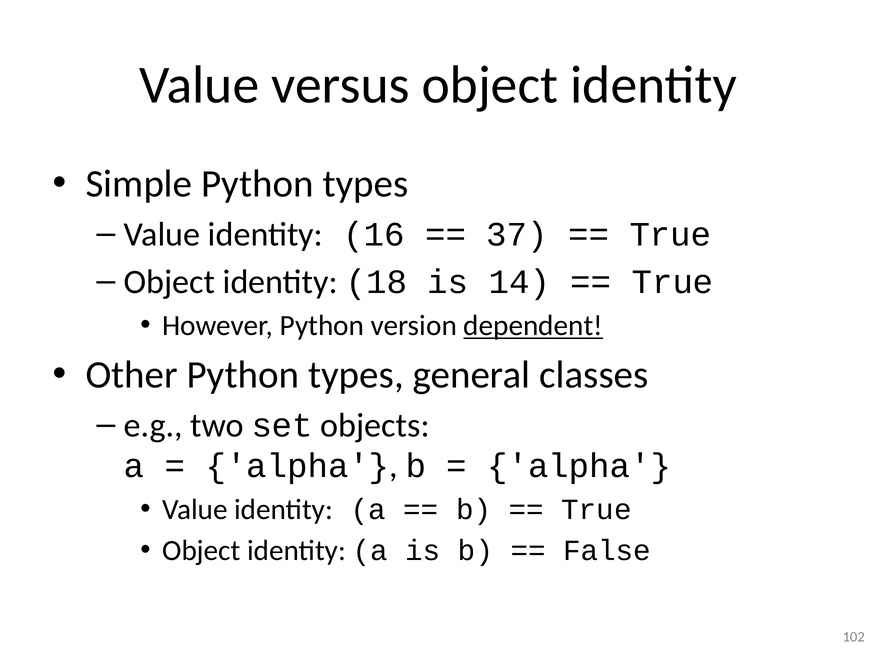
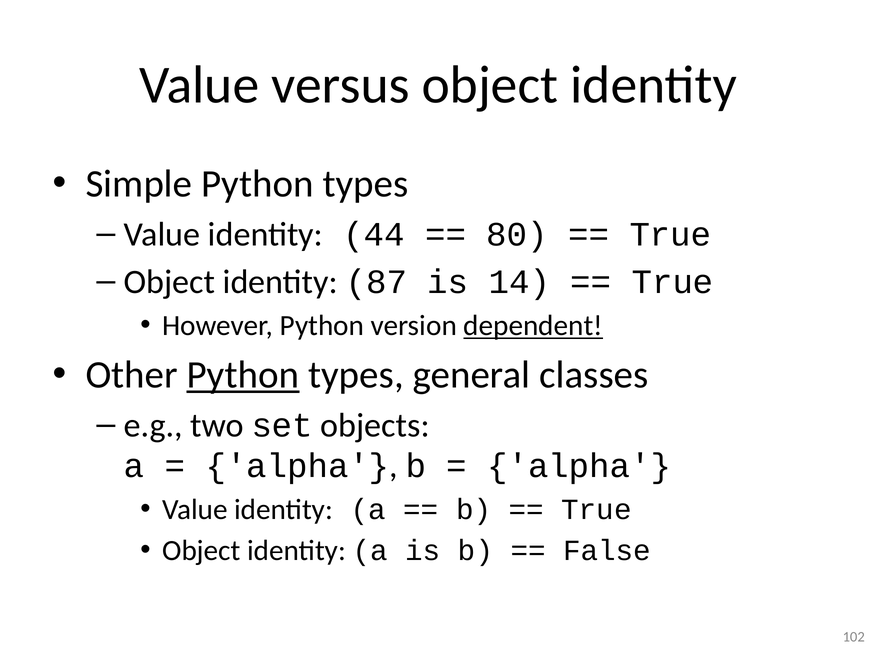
16: 16 -> 44
37: 37 -> 80
18: 18 -> 87
Python at (243, 375) underline: none -> present
